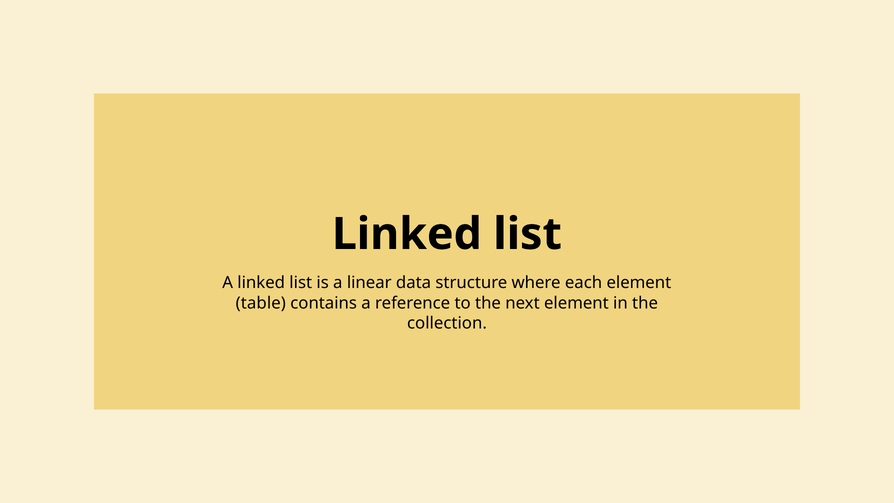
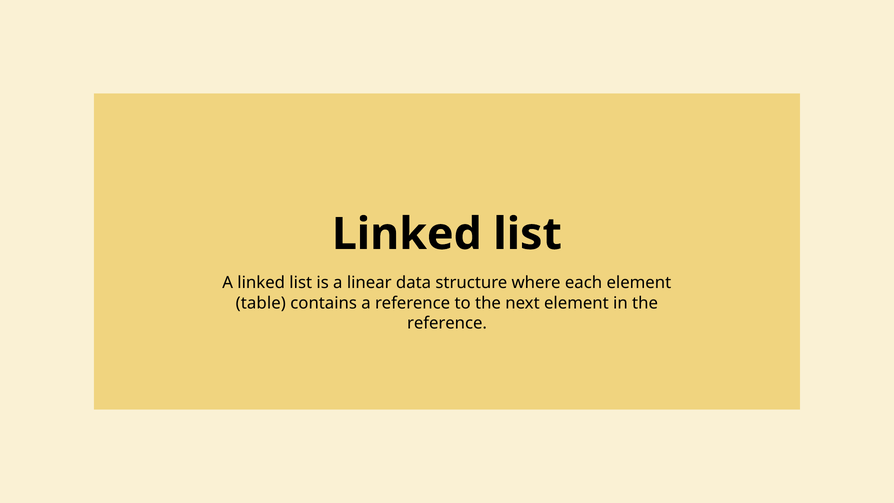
collection at (447, 323): collection -> reference
